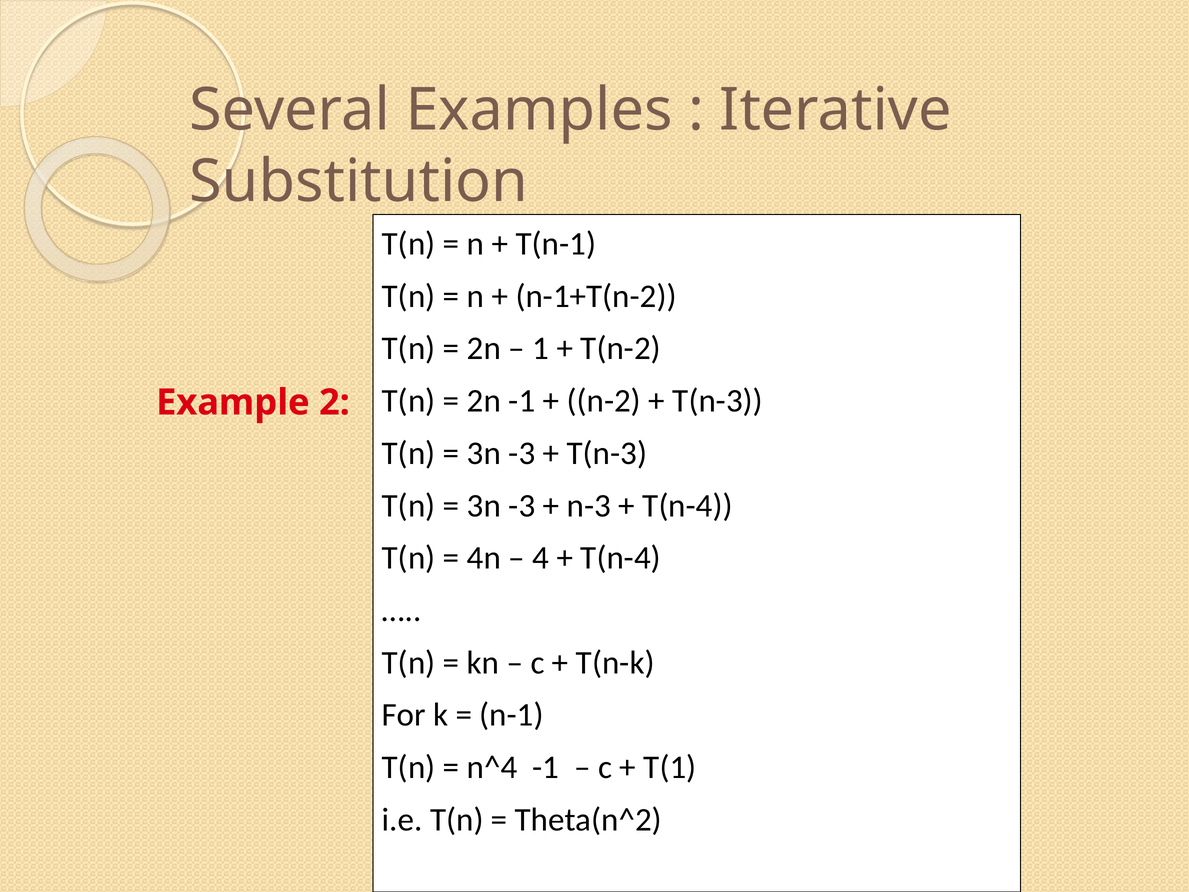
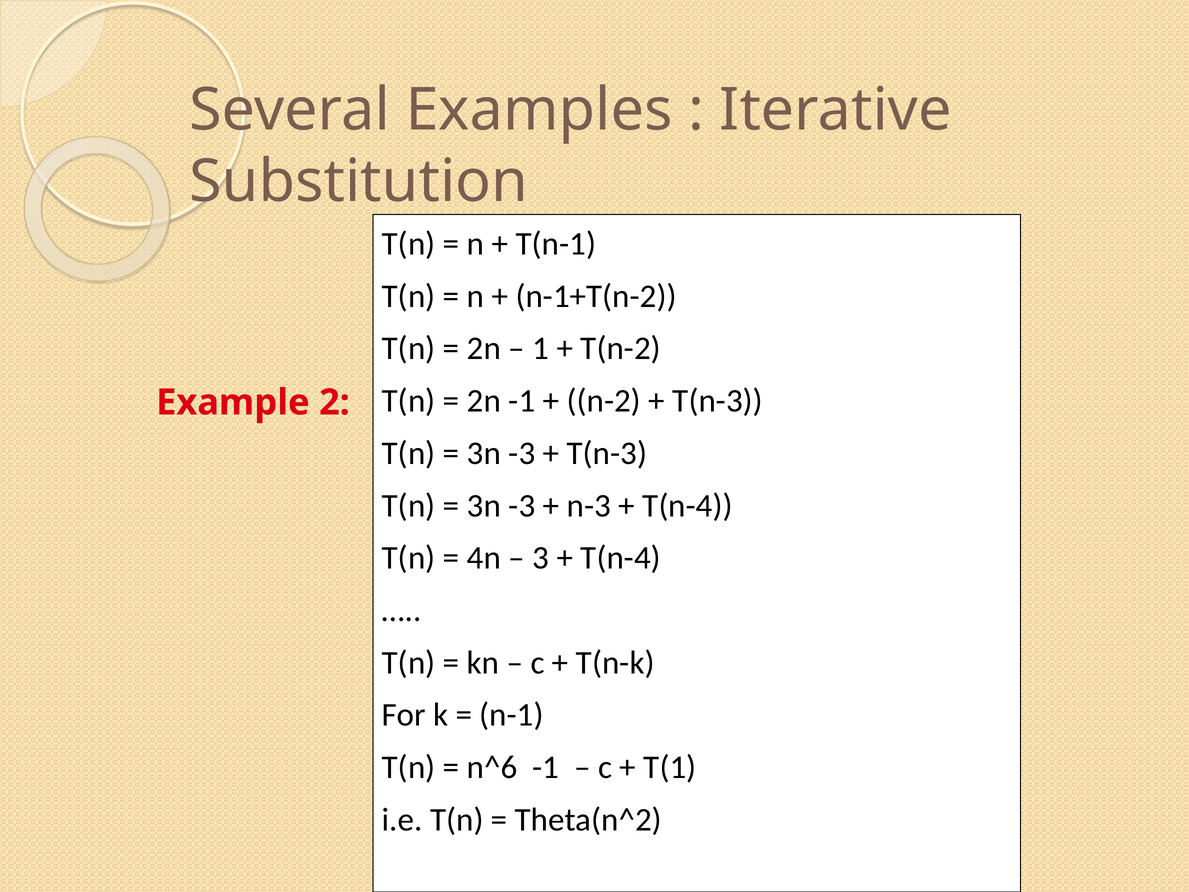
4: 4 -> 3
n^4: n^4 -> n^6
